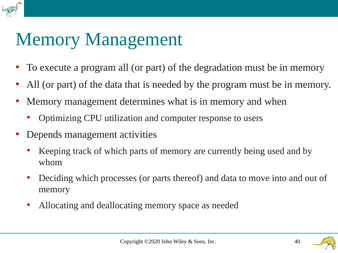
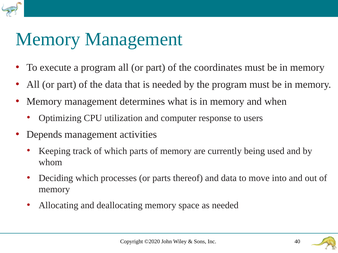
degradation: degradation -> coordinates
